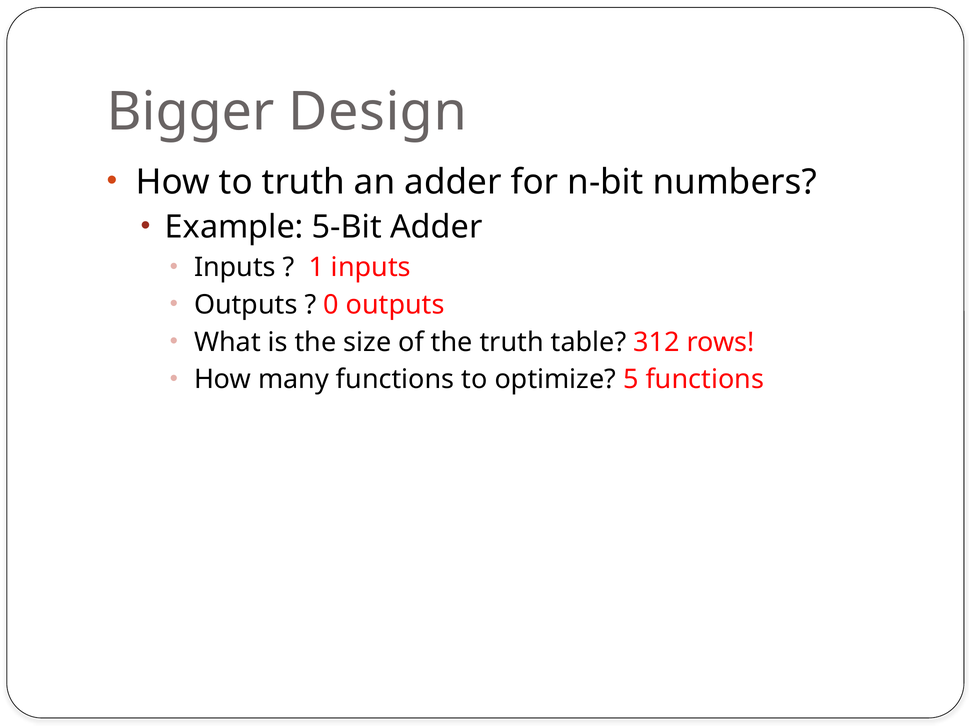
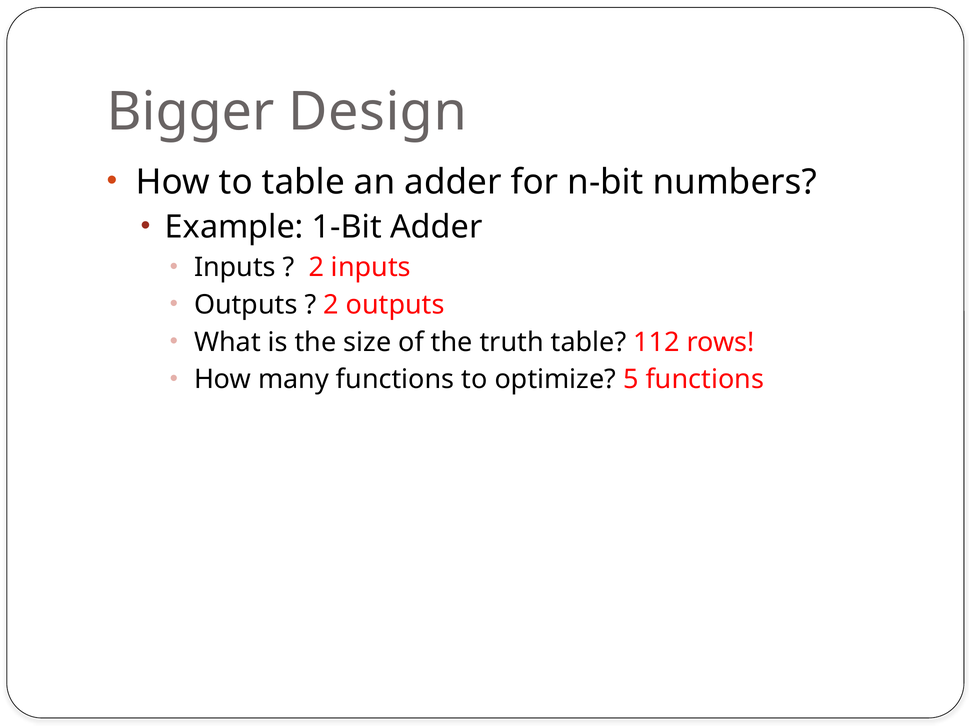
to truth: truth -> table
5-Bit: 5-Bit -> 1-Bit
1 at (316, 268): 1 -> 2
0 at (331, 305): 0 -> 2
312: 312 -> 112
